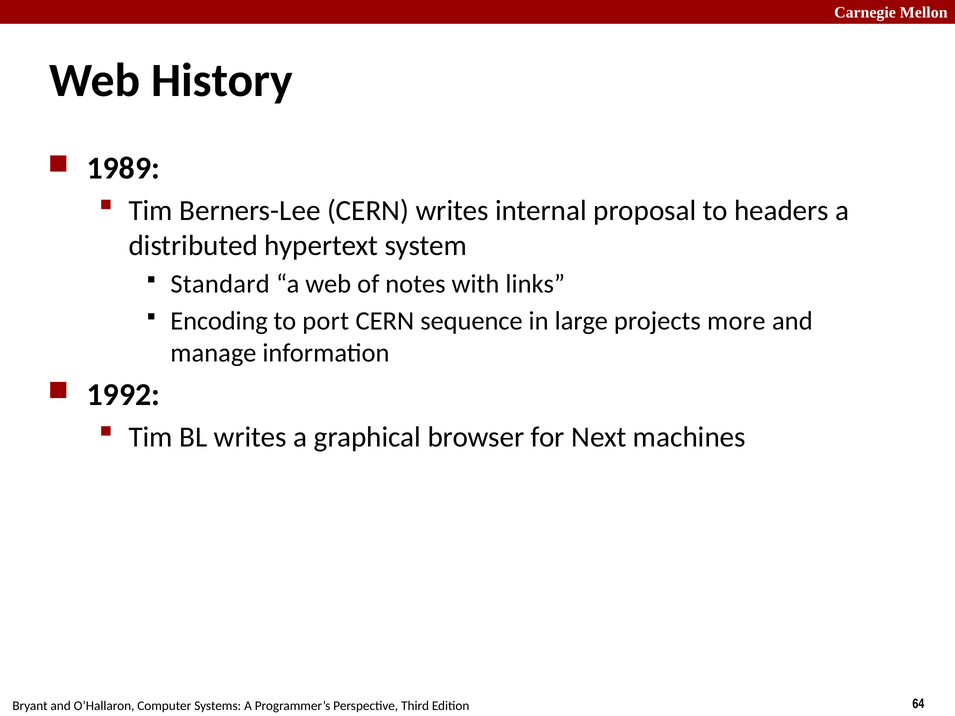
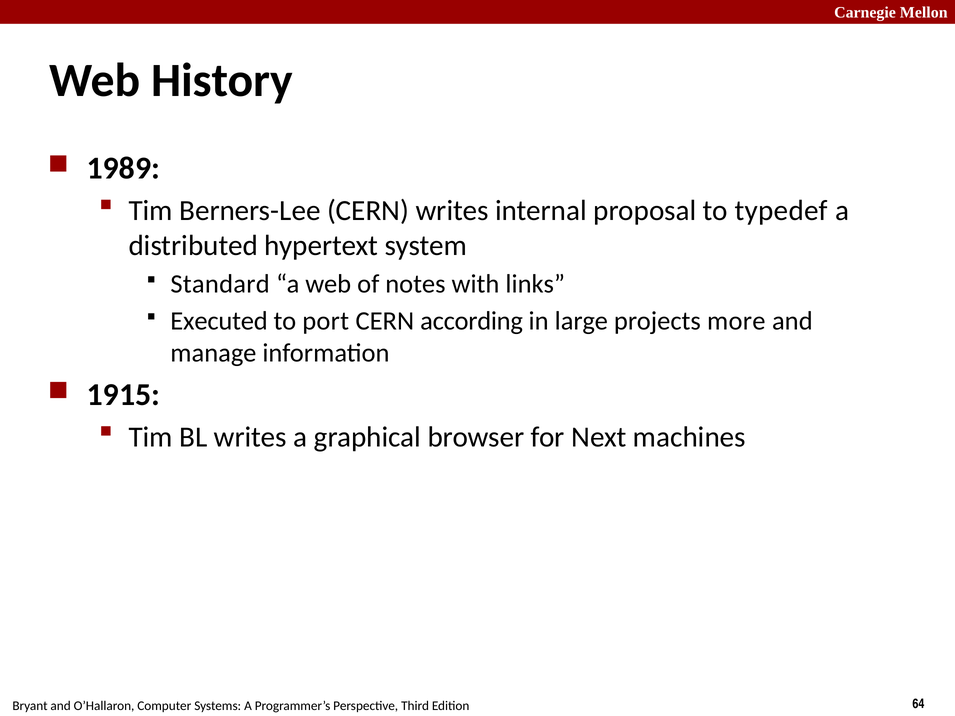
headers: headers -> typedef
Encoding: Encoding -> Executed
sequence: sequence -> according
1992: 1992 -> 1915
